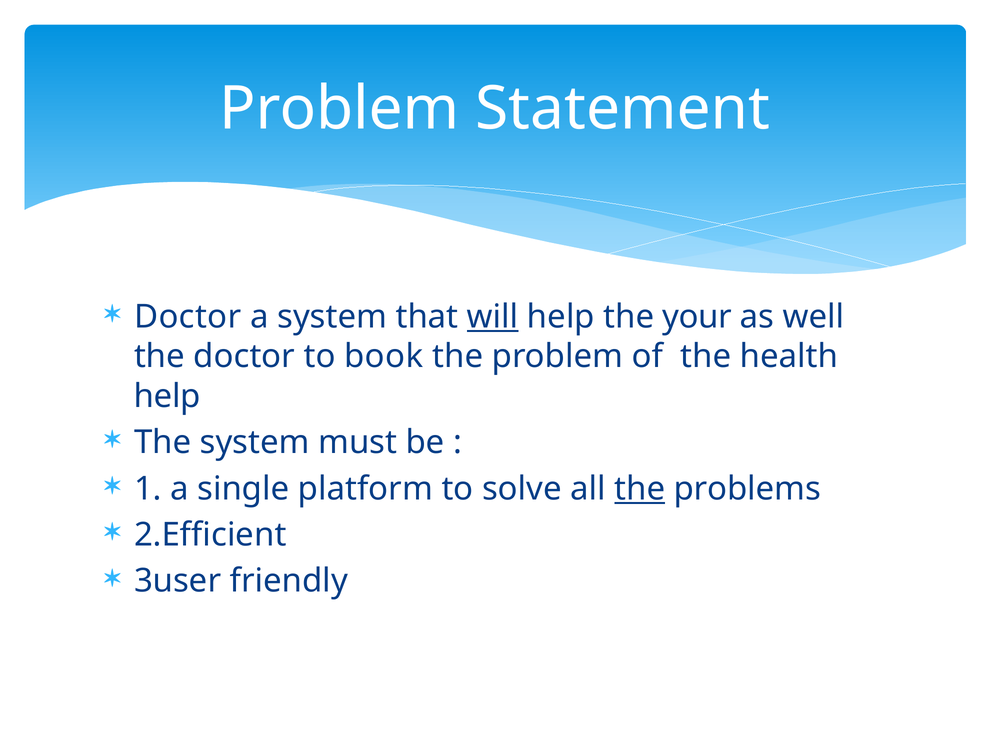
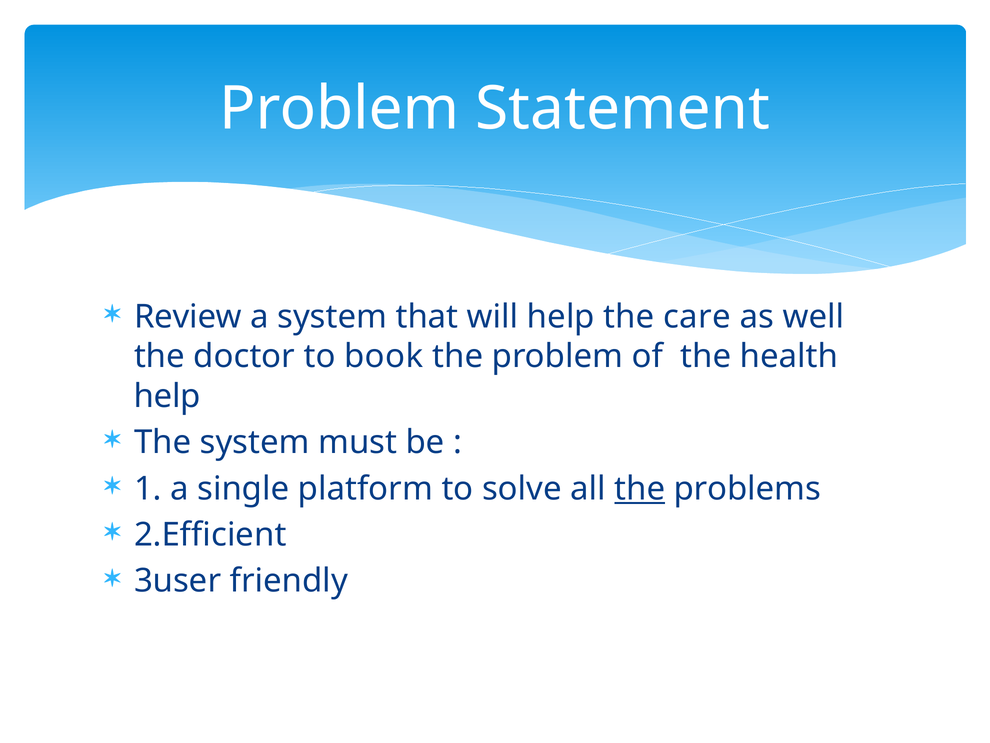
Doctor at (188, 317): Doctor -> Review
will underline: present -> none
your: your -> care
